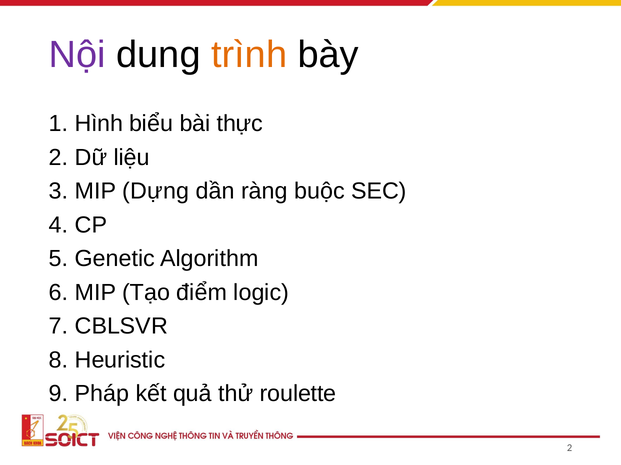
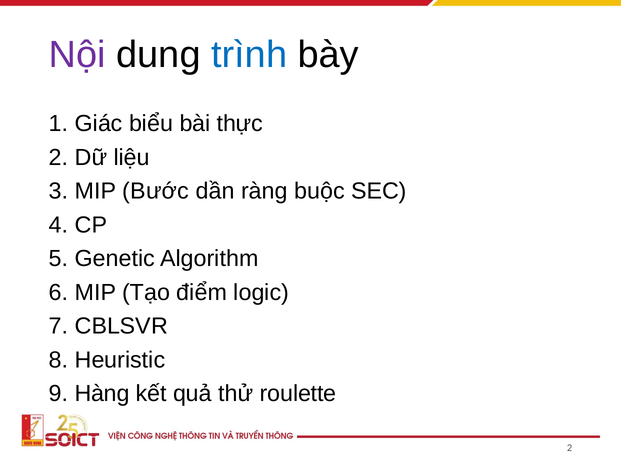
trình colour: orange -> blue
Hình: Hình -> Giác
Dựng: Dựng -> Bước
Pháp: Pháp -> Hàng
